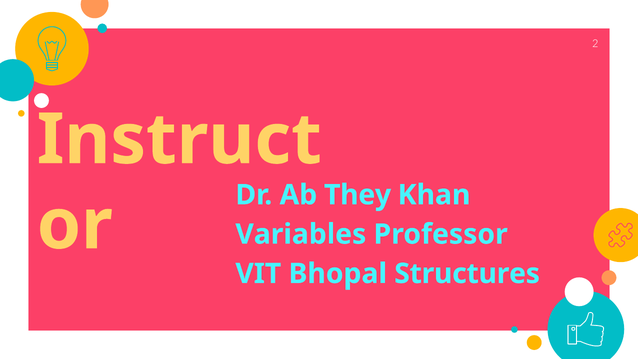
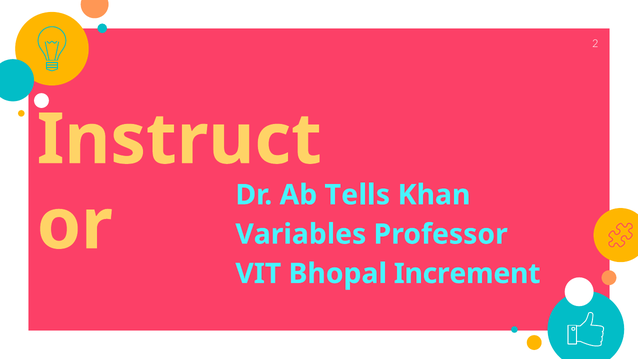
They: They -> Tells
Structures: Structures -> Increment
